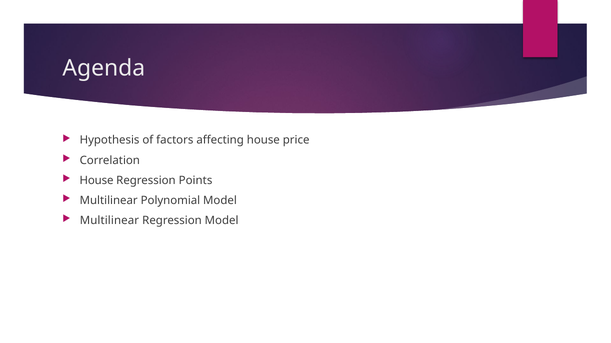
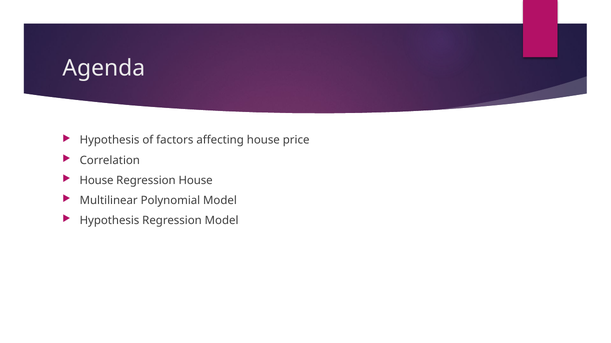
Regression Points: Points -> House
Multilinear at (109, 221): Multilinear -> Hypothesis
